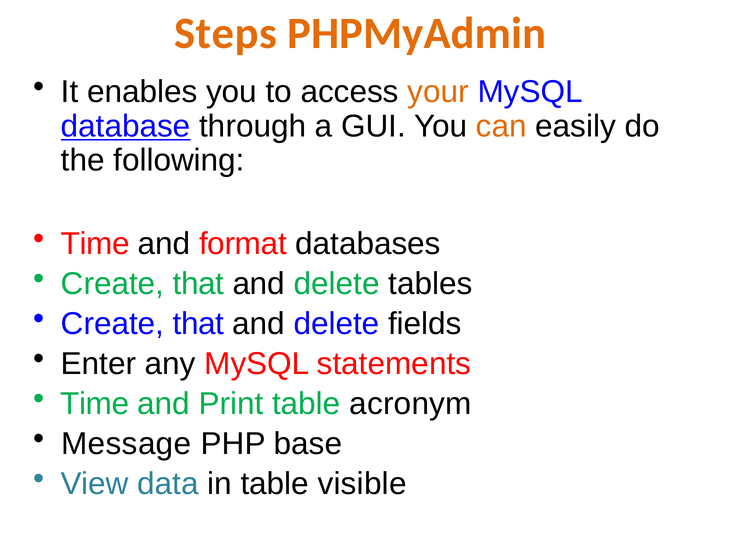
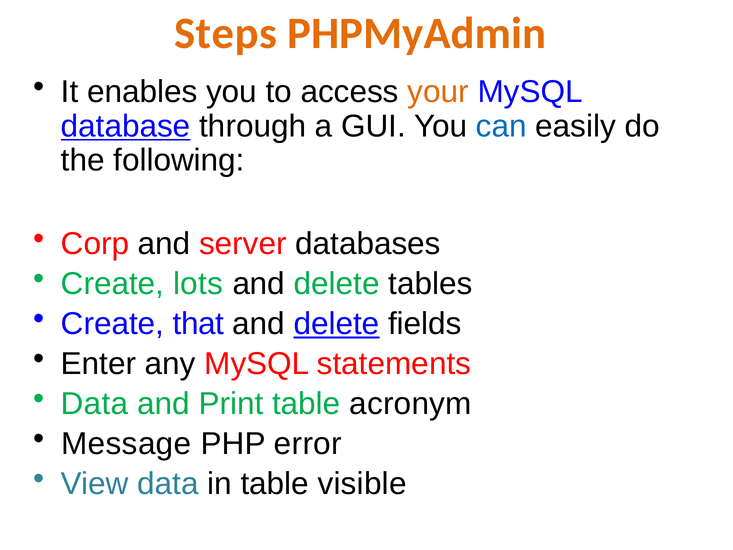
can colour: orange -> blue
Time at (95, 244): Time -> Corp
format: format -> server
that at (198, 284): that -> lots
delete at (337, 324) underline: none -> present
Time at (95, 404): Time -> Data
base: base -> error
